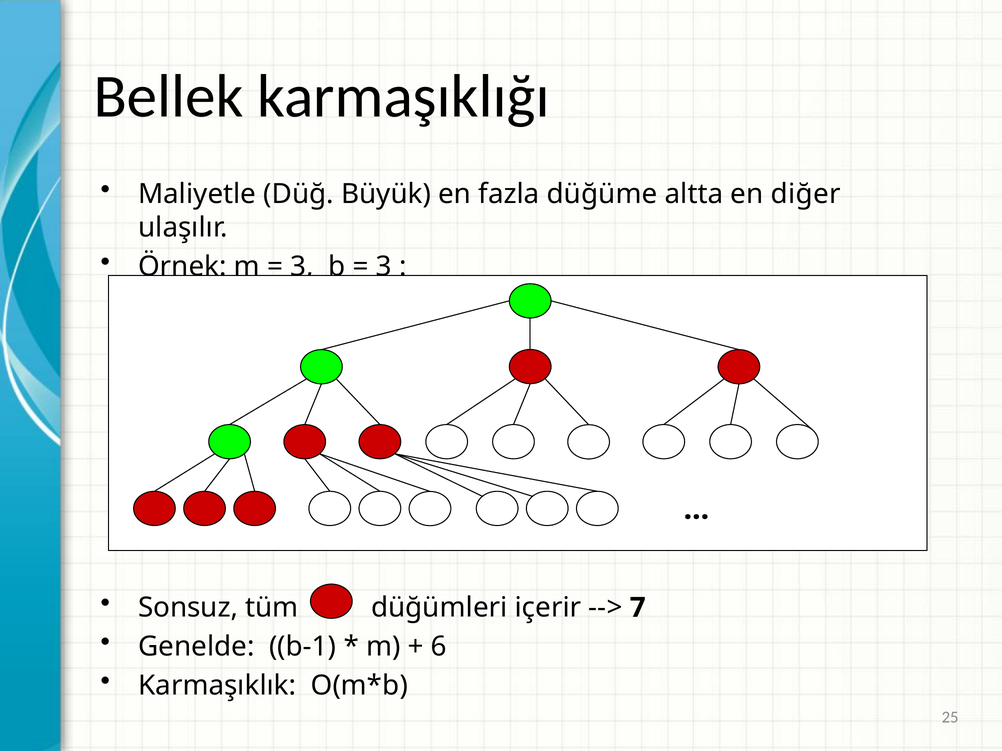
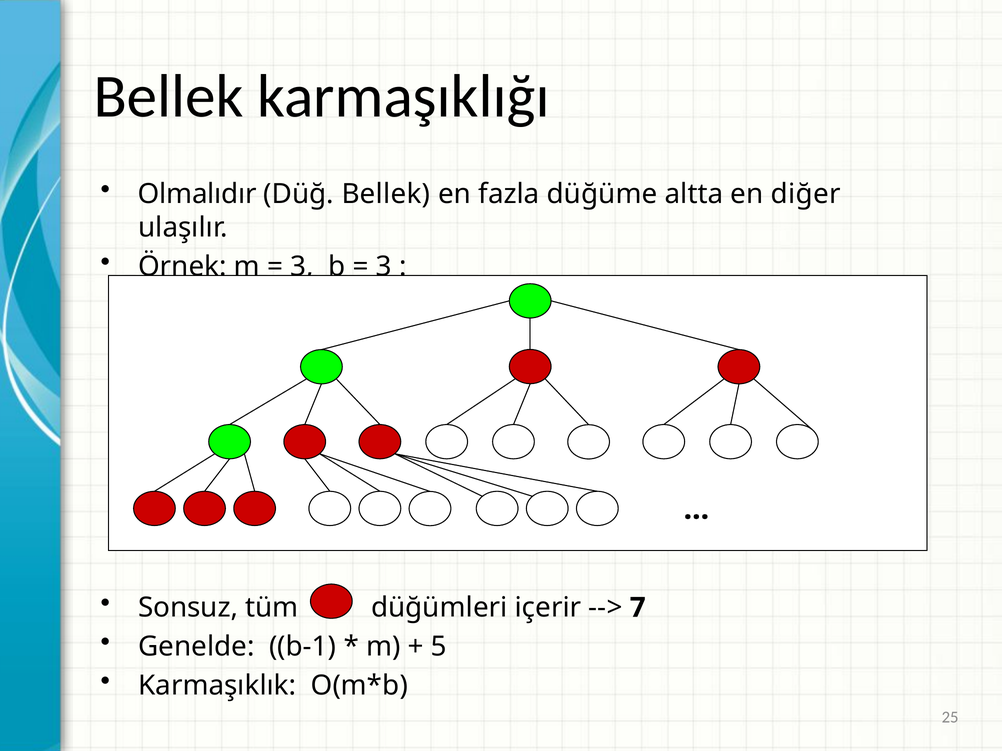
Maliyetle: Maliyetle -> Olmalıdır
Düğ Büyük: Büyük -> Bellek
6: 6 -> 5
